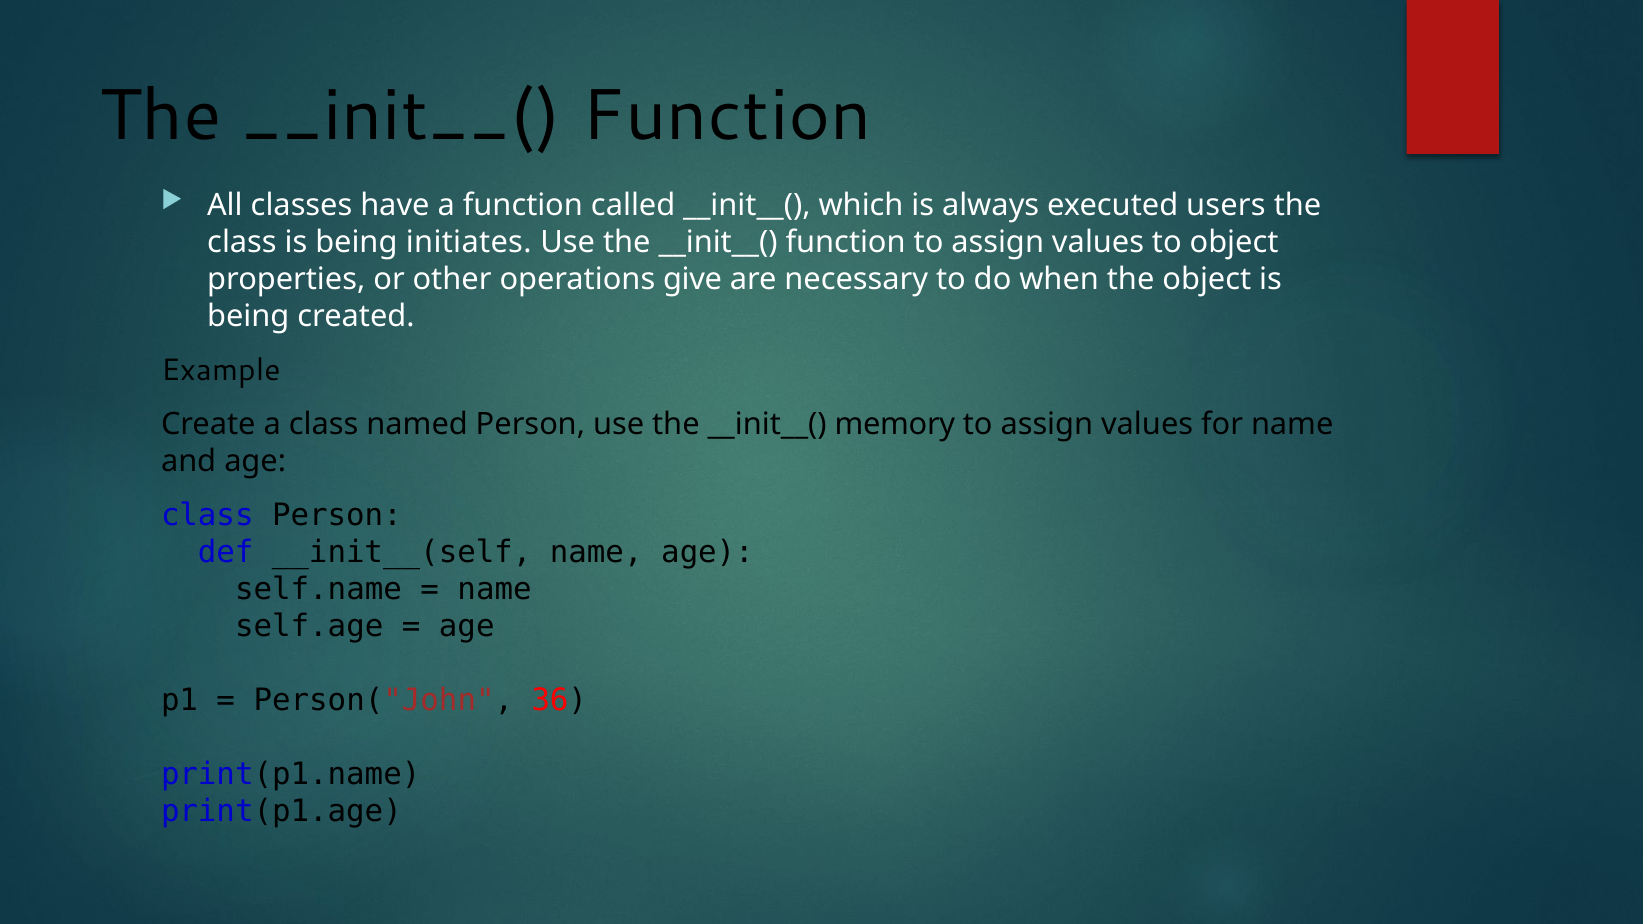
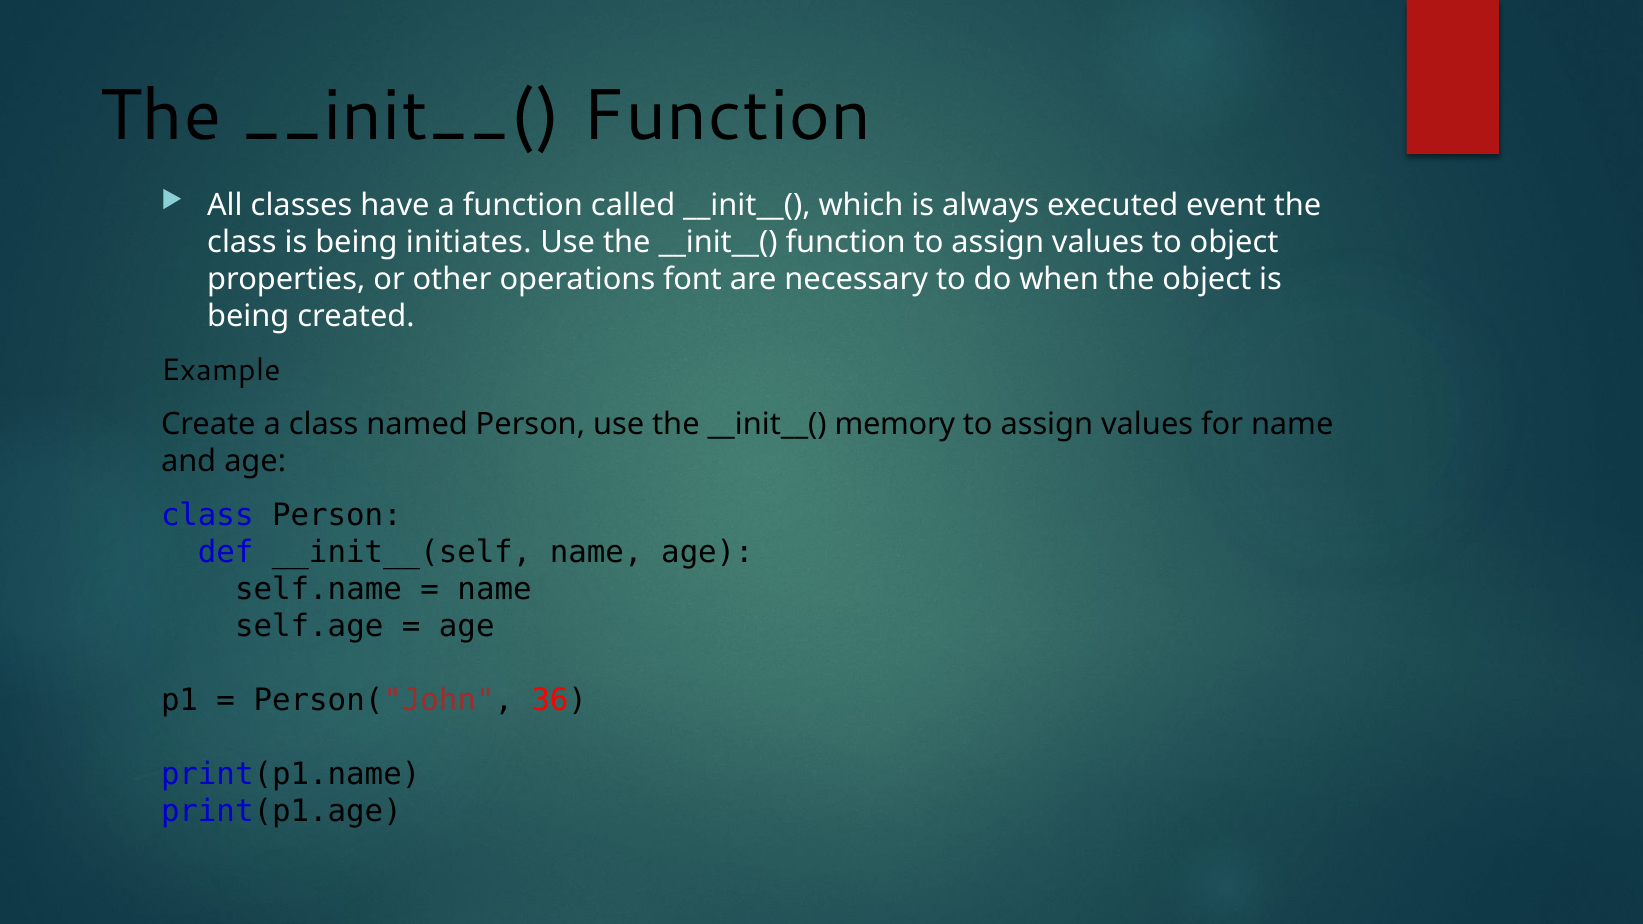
users: users -> event
give: give -> font
